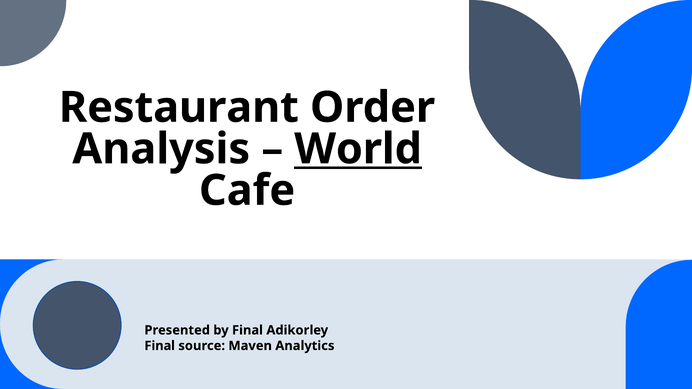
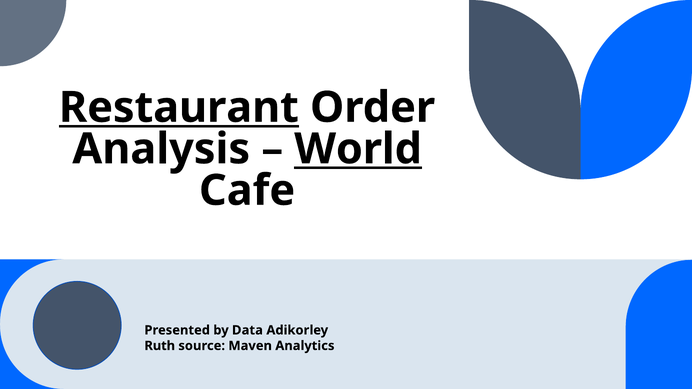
Restaurant underline: none -> present
by Final: Final -> Data
Final at (160, 346): Final -> Ruth
